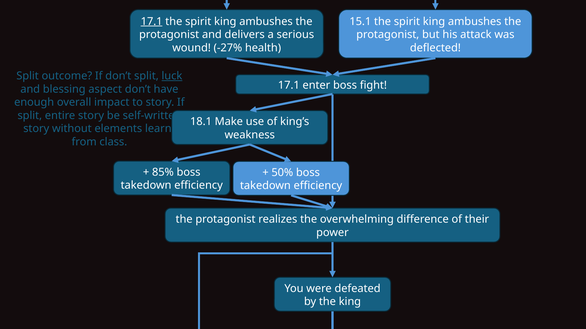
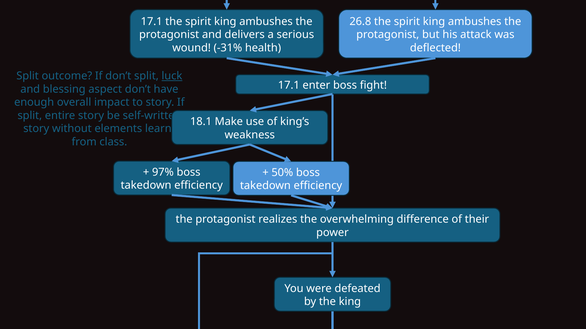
17.1 at (152, 21) underline: present -> none
15.1: 15.1 -> 26.8
-27%: -27% -> -31%
85%: 85% -> 97%
